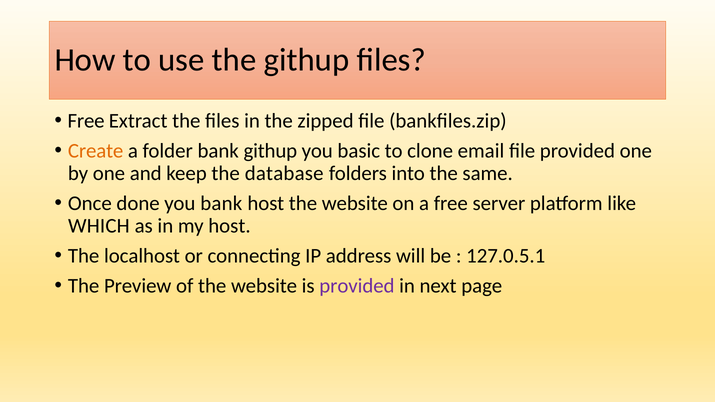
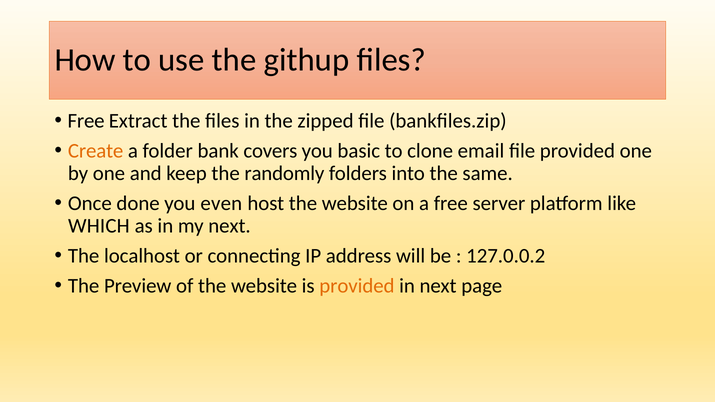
bank githup: githup -> covers
database: database -> randomly
you bank: bank -> even
my host: host -> next
127.0.5.1: 127.0.5.1 -> 127.0.0.2
provided at (357, 286) colour: purple -> orange
